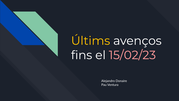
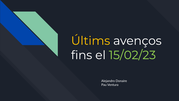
15/02/23 colour: pink -> light green
